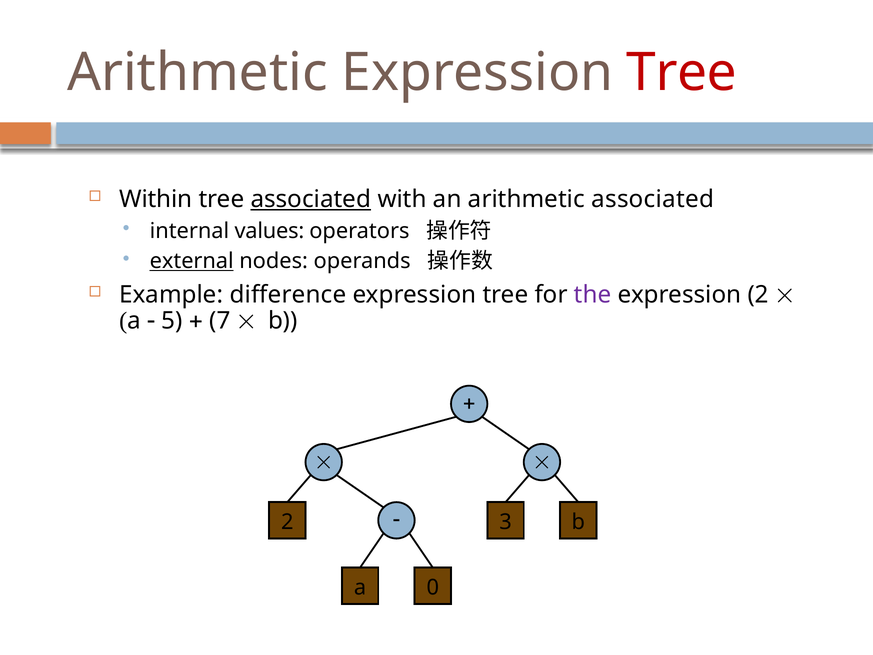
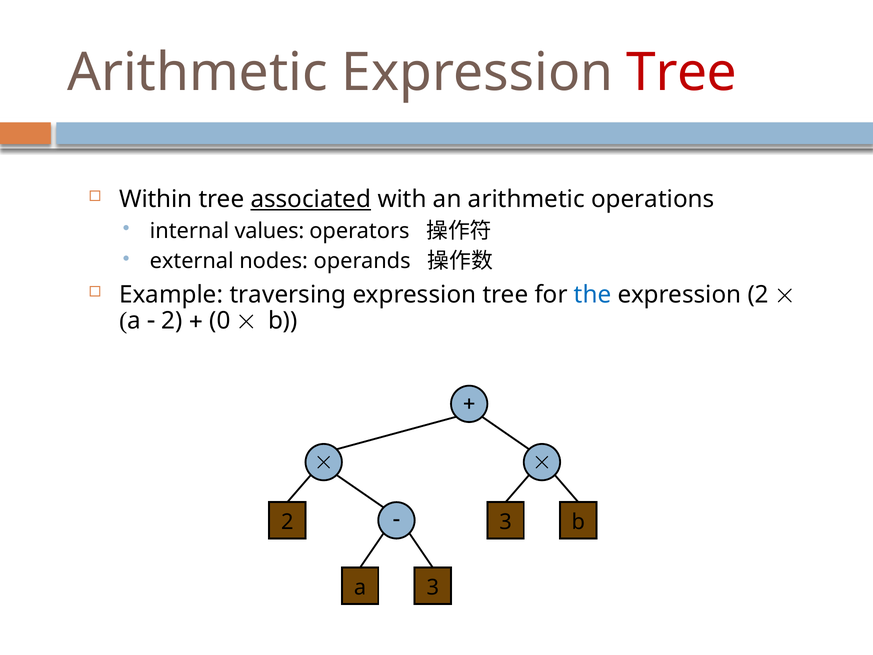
arithmetic associated: associated -> operations
external underline: present -> none
difference: difference -> traversing
the colour: purple -> blue
5 at (172, 321): 5 -> 2
7: 7 -> 0
a 0: 0 -> 3
